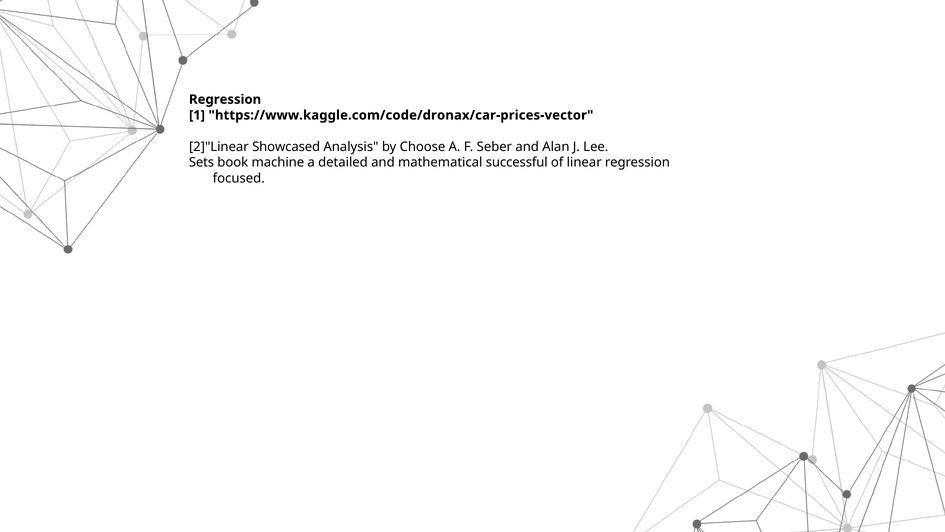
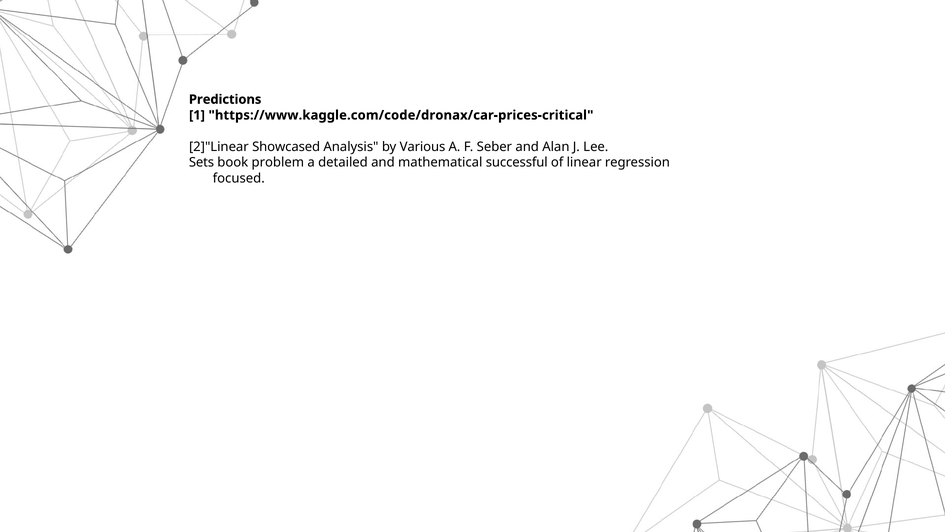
Regression at (225, 99): Regression -> Predictions
https://www.kaggle.com/code/dronax/car-prices-vector: https://www.kaggle.com/code/dronax/car-prices-vector -> https://www.kaggle.com/code/dronax/car-prices-critical
Choose: Choose -> Various
machine: machine -> problem
